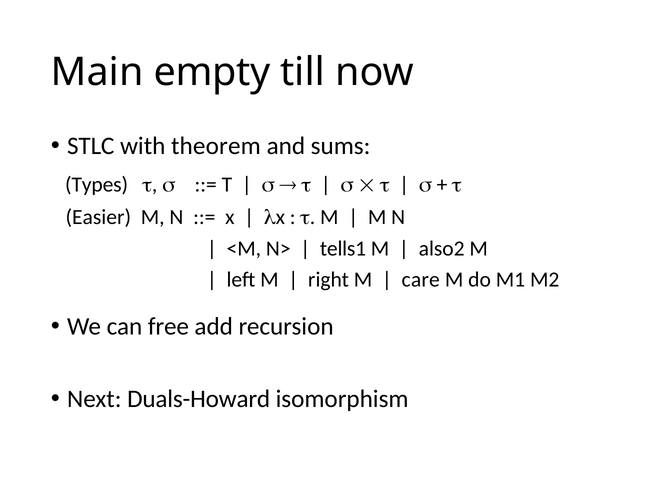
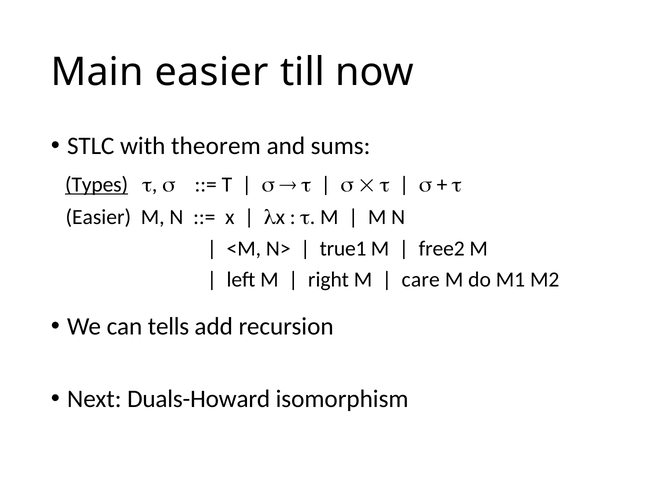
Main empty: empty -> easier
Types underline: none -> present
tells1: tells1 -> true1
also2: also2 -> free2
free: free -> tells
